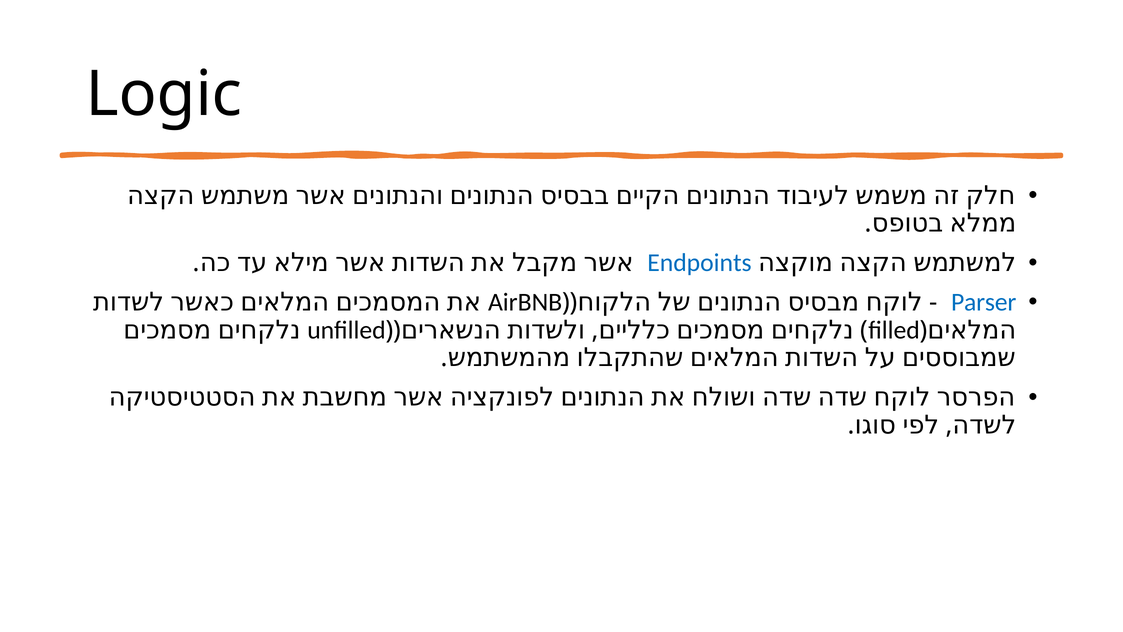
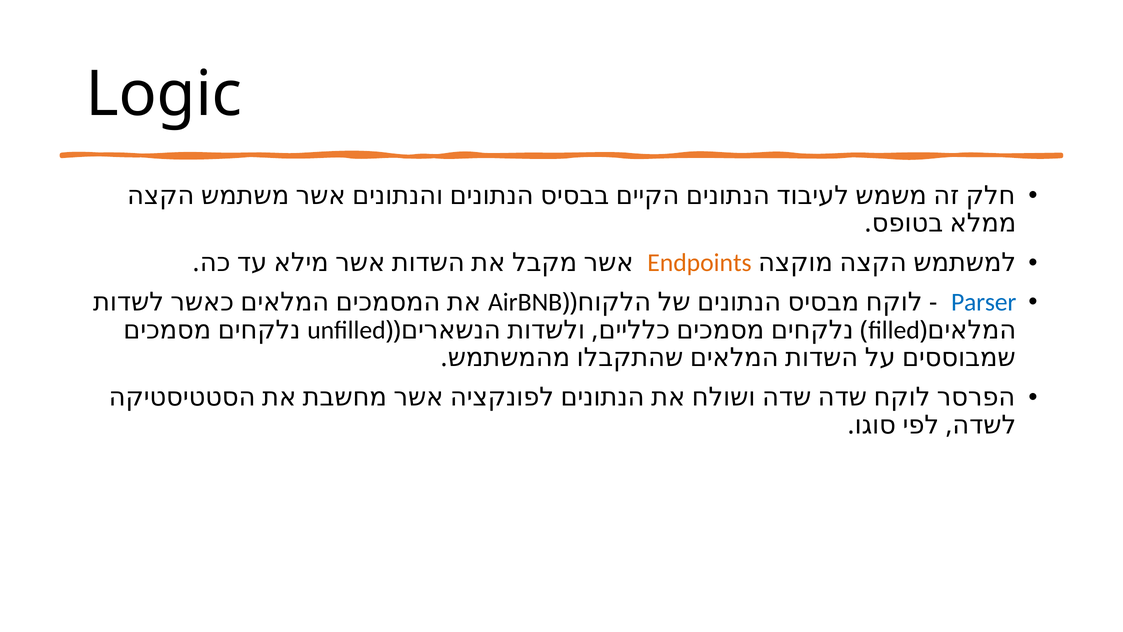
Endpoints colour: blue -> orange
